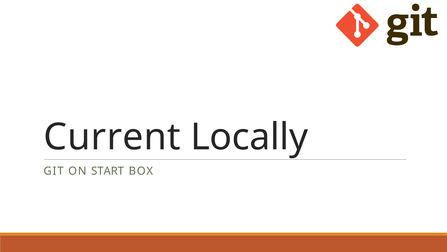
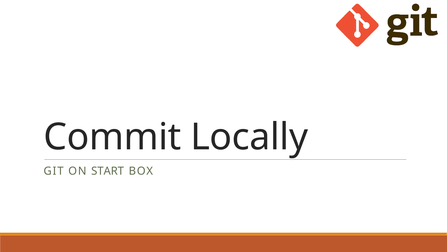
Current: Current -> Commit
